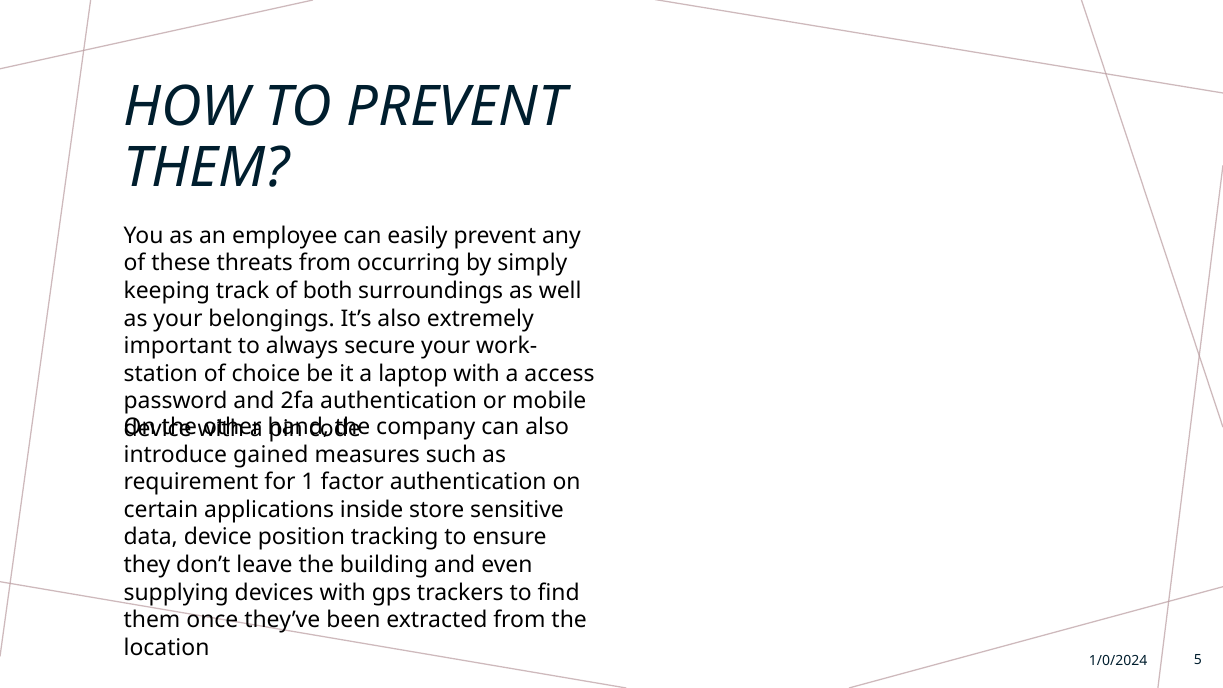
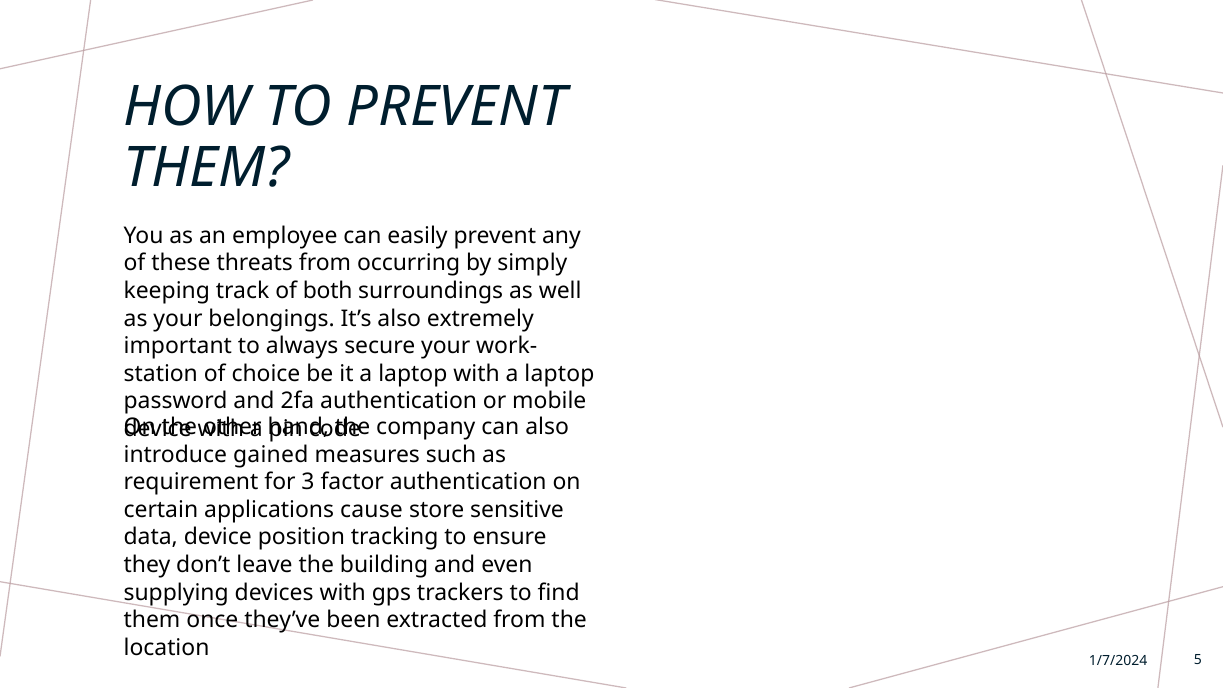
with a access: access -> laptop
1: 1 -> 3
inside: inside -> cause
1/0/2024: 1/0/2024 -> 1/7/2024
